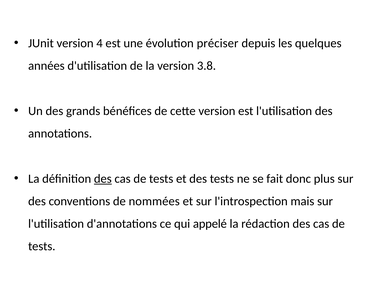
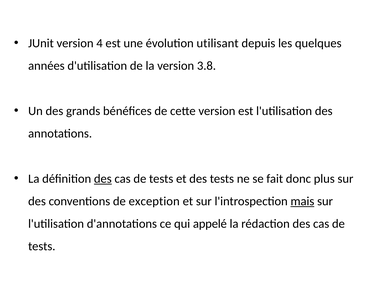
préciser: préciser -> utilisant
nommées: nommées -> exception
mais underline: none -> present
